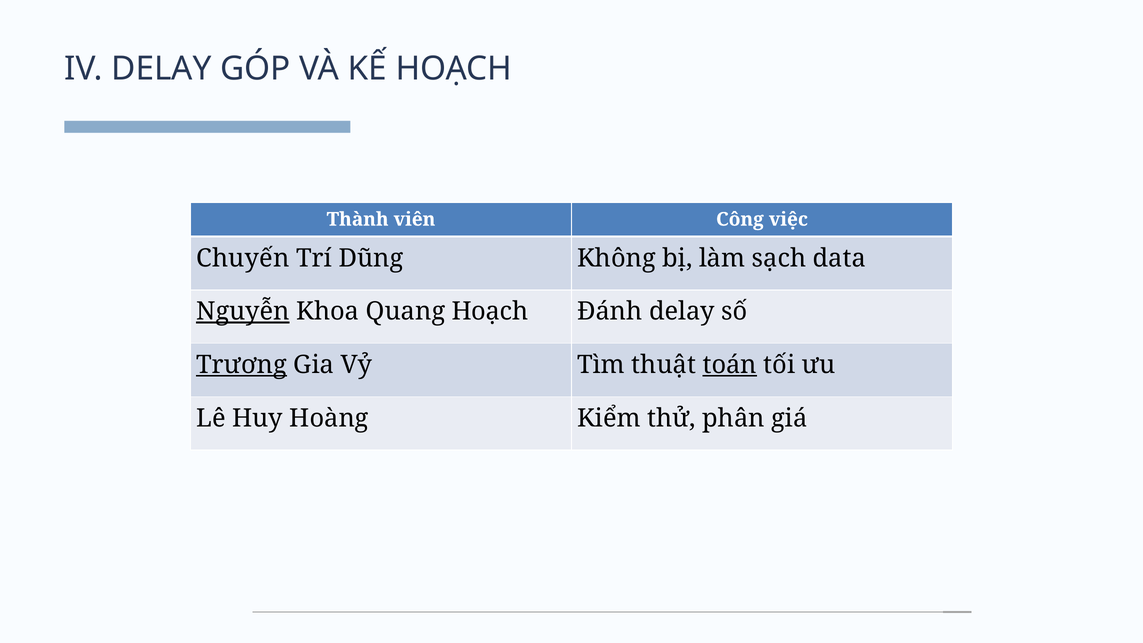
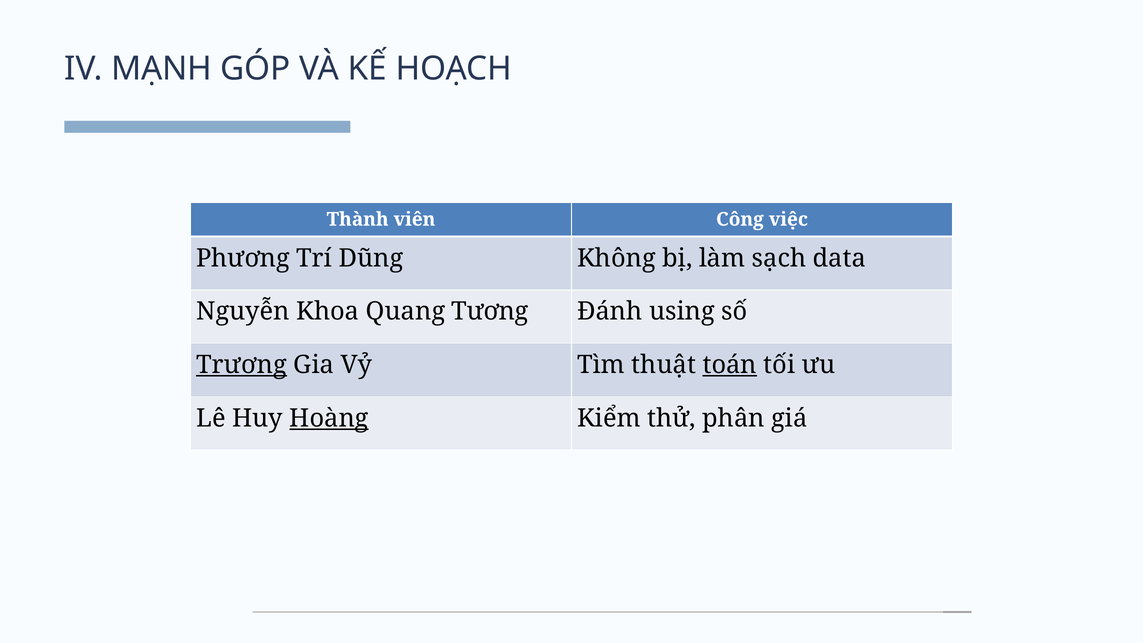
IV DELAY: DELAY -> MẠNH
Chuyến: Chuyến -> Phương
Nguyễn underline: present -> none
Quang Hoạch: Hoạch -> Tương
Đánh delay: delay -> using
Hoàng underline: none -> present
